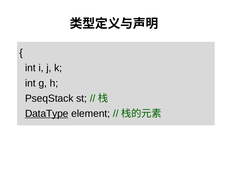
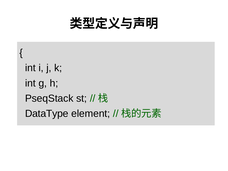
DataType underline: present -> none
